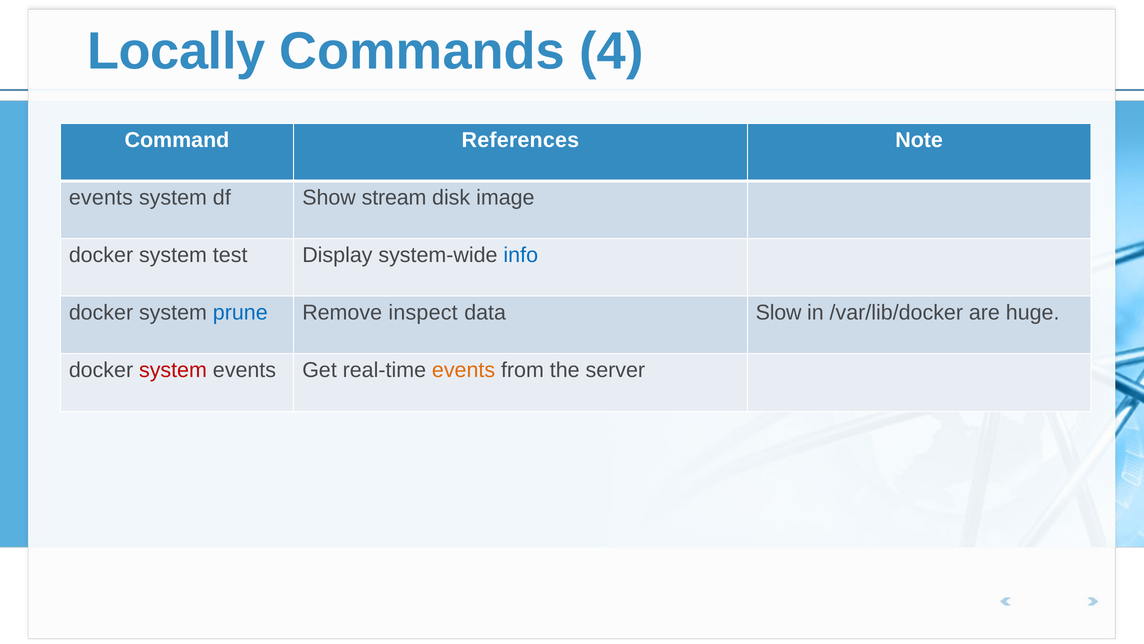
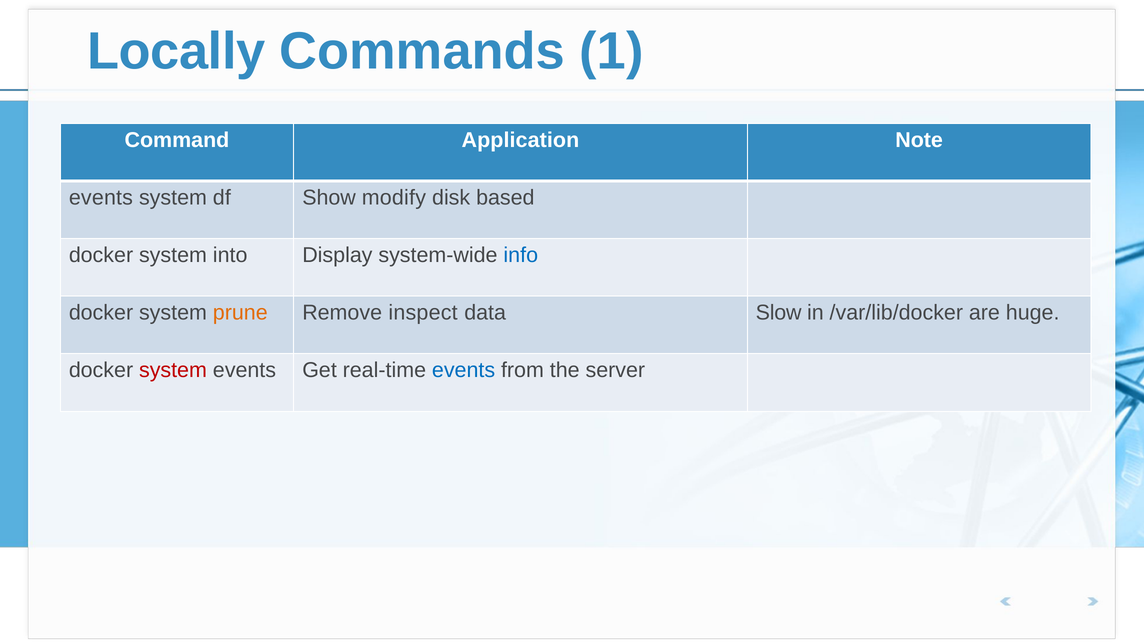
4: 4 -> 1
References: References -> Application
stream: stream -> modify
image: image -> based
test: test -> into
prune colour: blue -> orange
events at (464, 370) colour: orange -> blue
